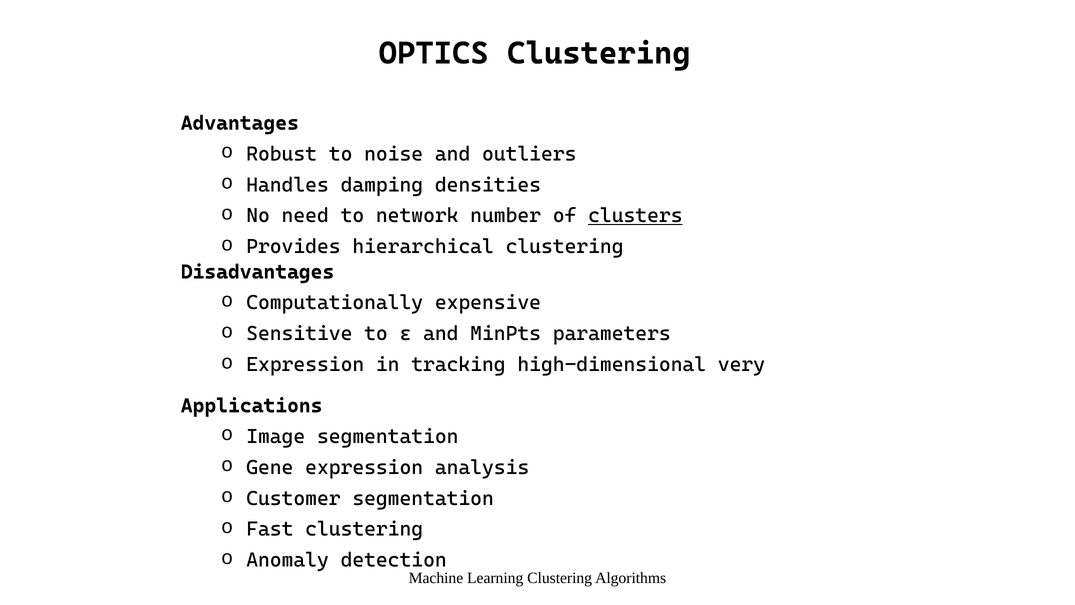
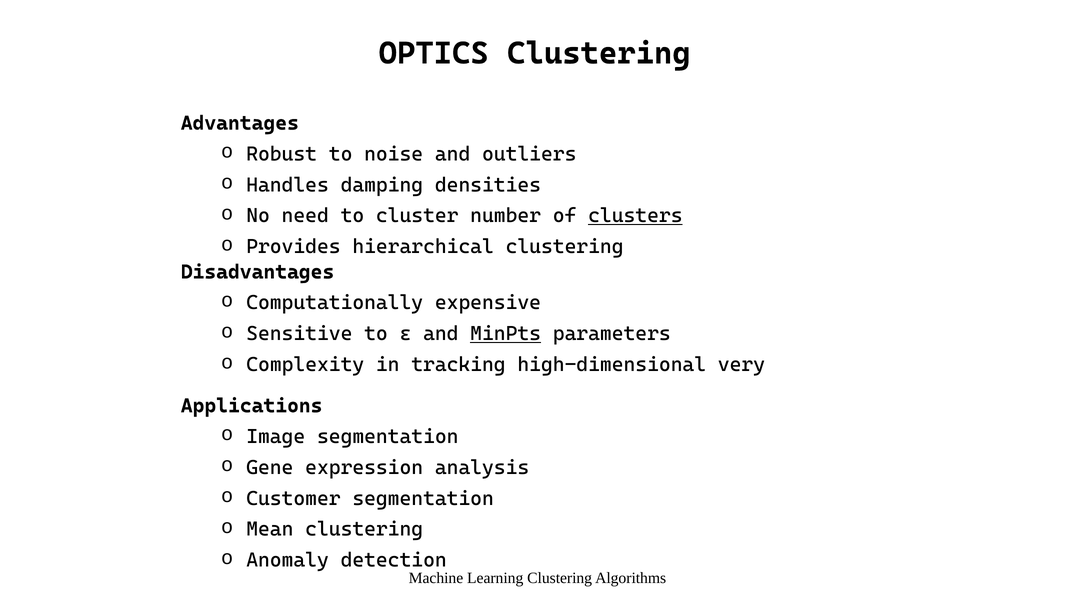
network: network -> cluster
MinPts underline: none -> present
Expression at (305, 364): Expression -> Complexity
Fast: Fast -> Mean
